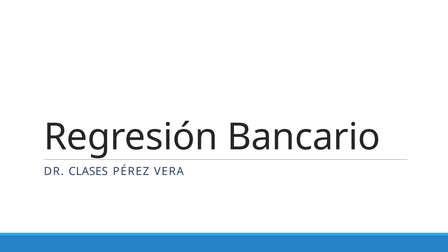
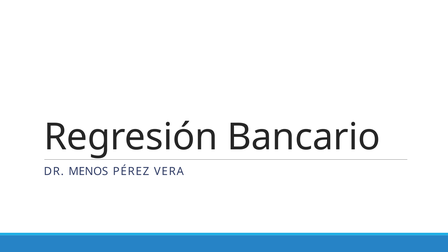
CLASES: CLASES -> MENOS
